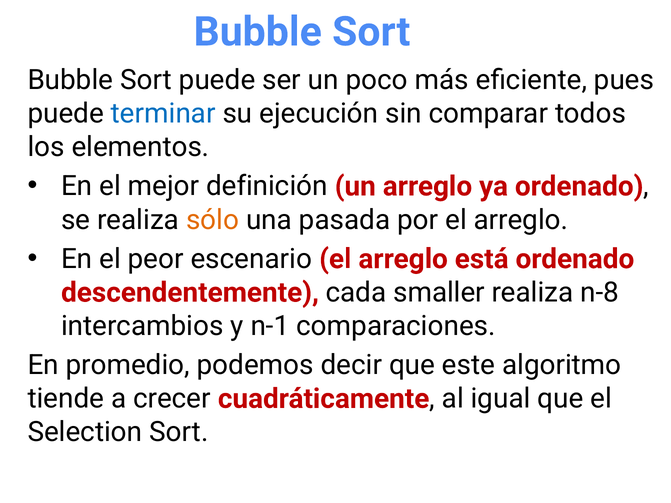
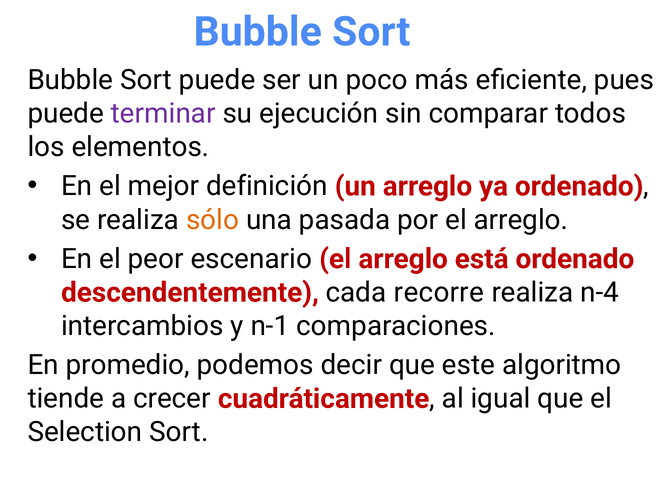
terminar colour: blue -> purple
smaller: smaller -> recorre
n-8: n-8 -> n-4
